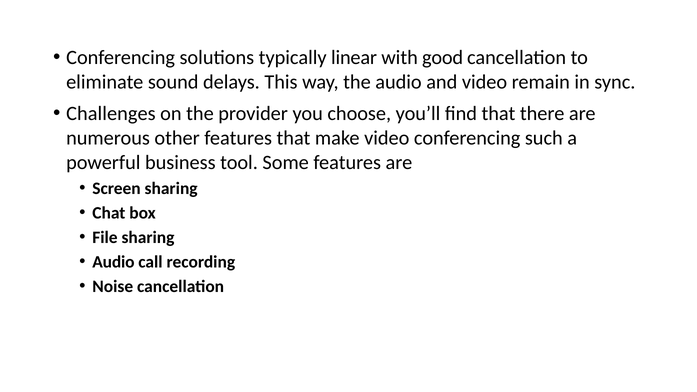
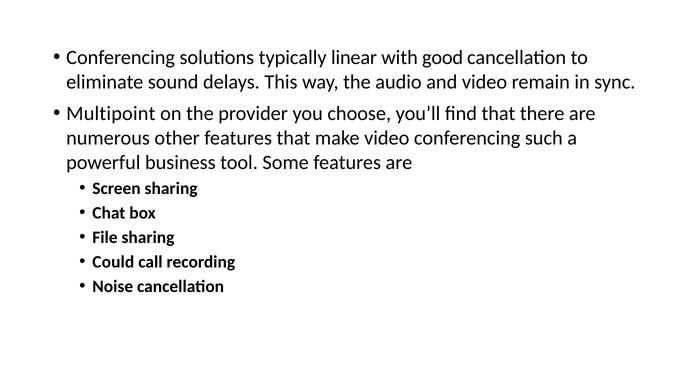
Challenges: Challenges -> Multipoint
Audio at (113, 262): Audio -> Could
